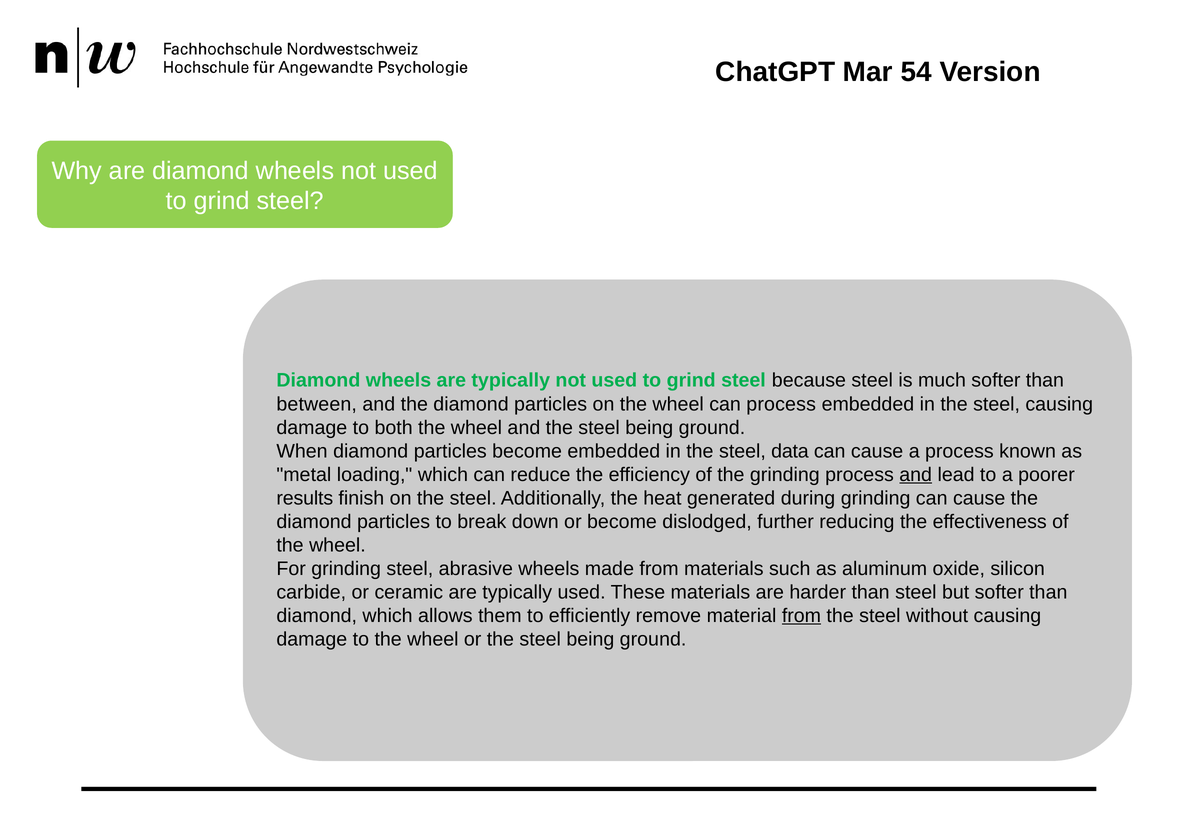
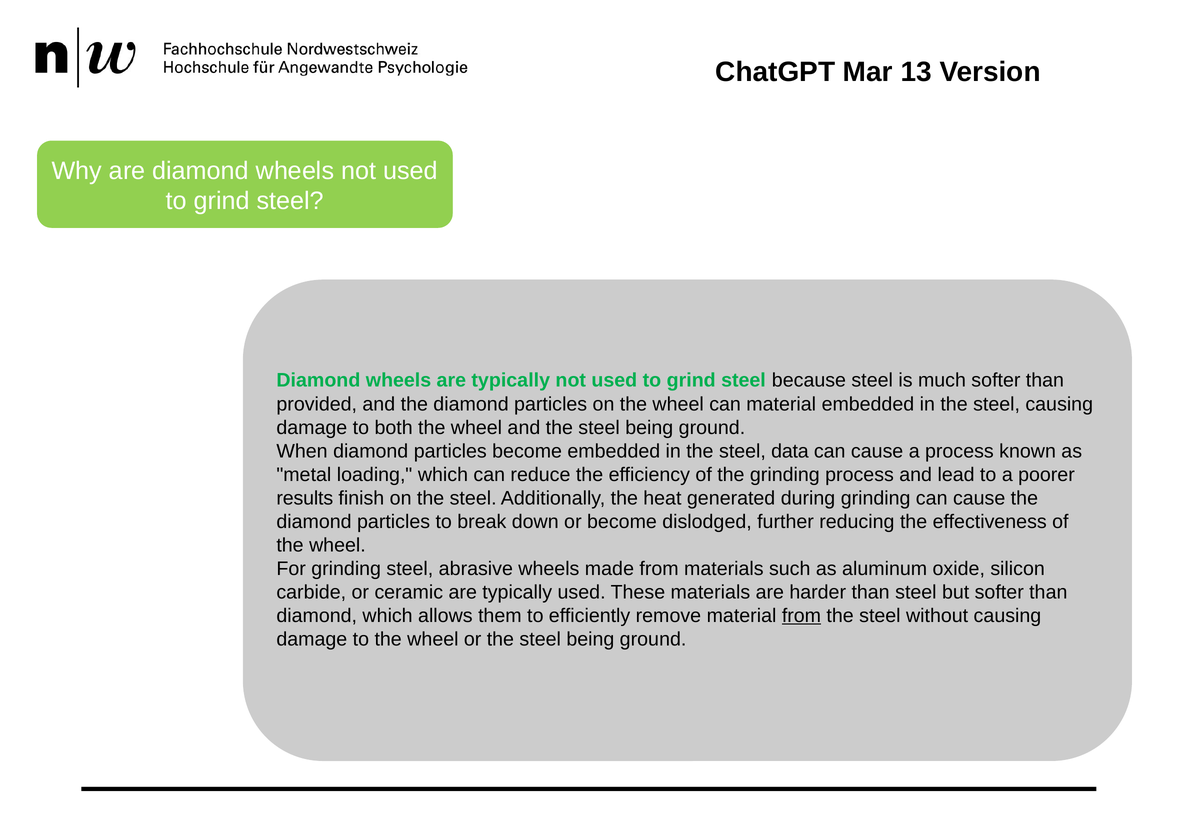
54: 54 -> 13
between: between -> provided
can process: process -> material
and at (916, 475) underline: present -> none
